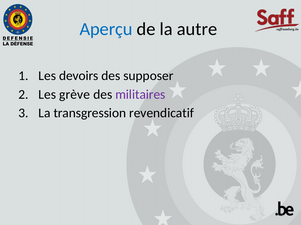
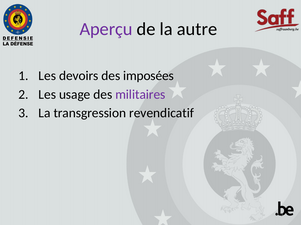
Aperçu colour: blue -> purple
supposer: supposer -> imposées
grève: grève -> usage
